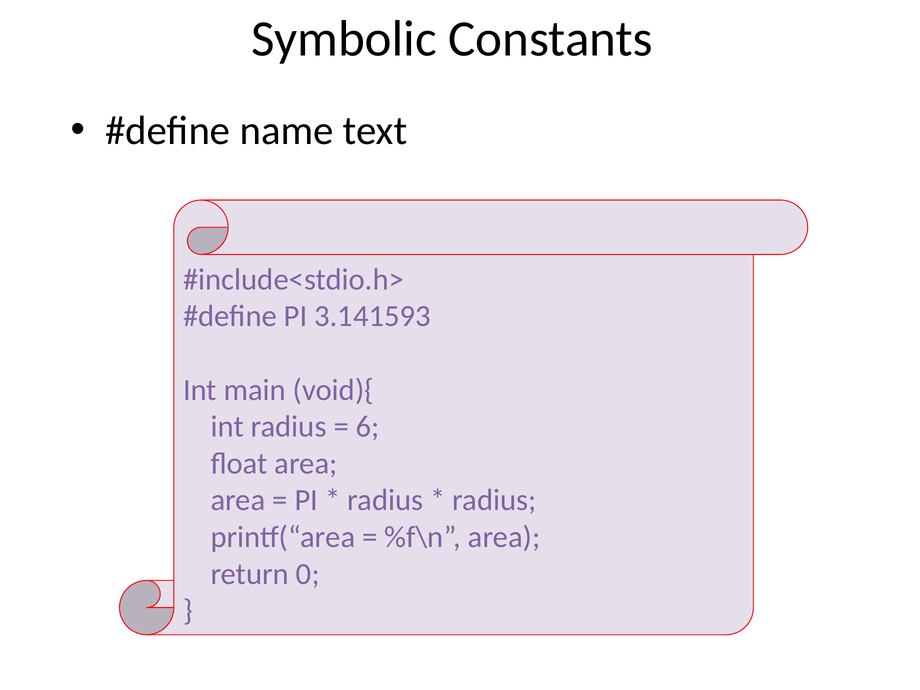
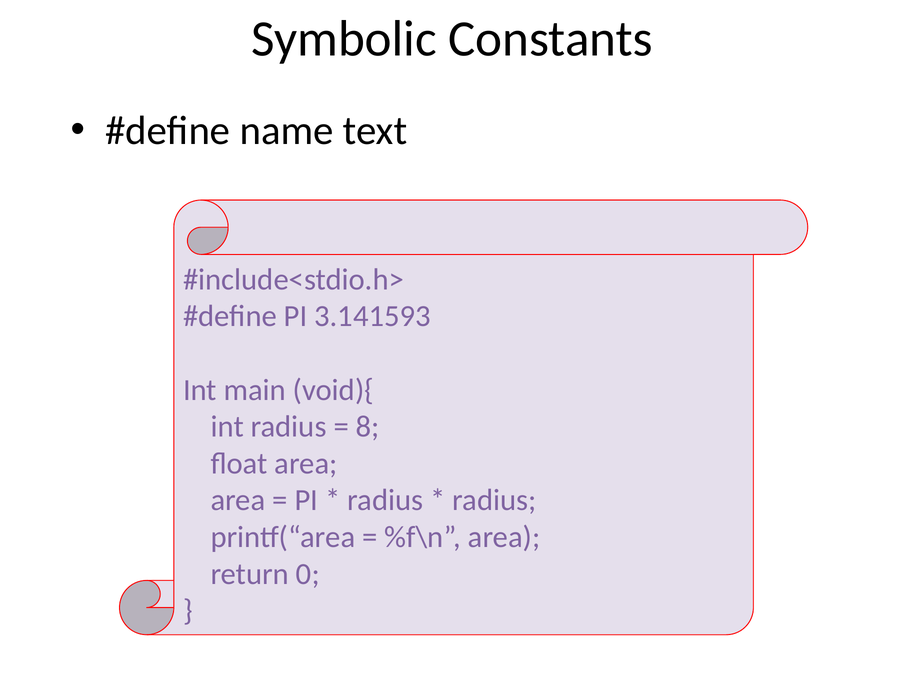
6: 6 -> 8
